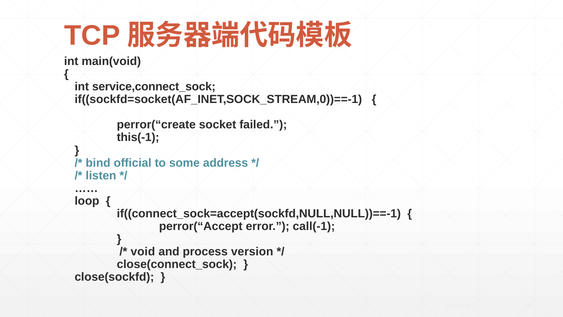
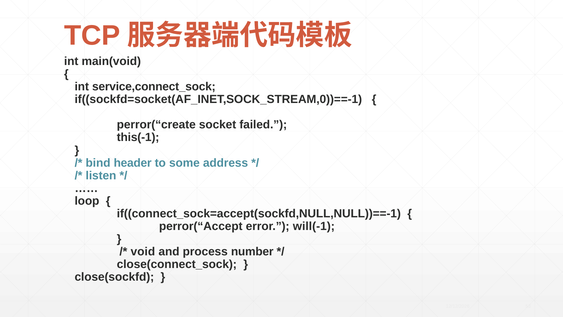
official: official -> header
call(-1: call(-1 -> will(-1
version: version -> number
